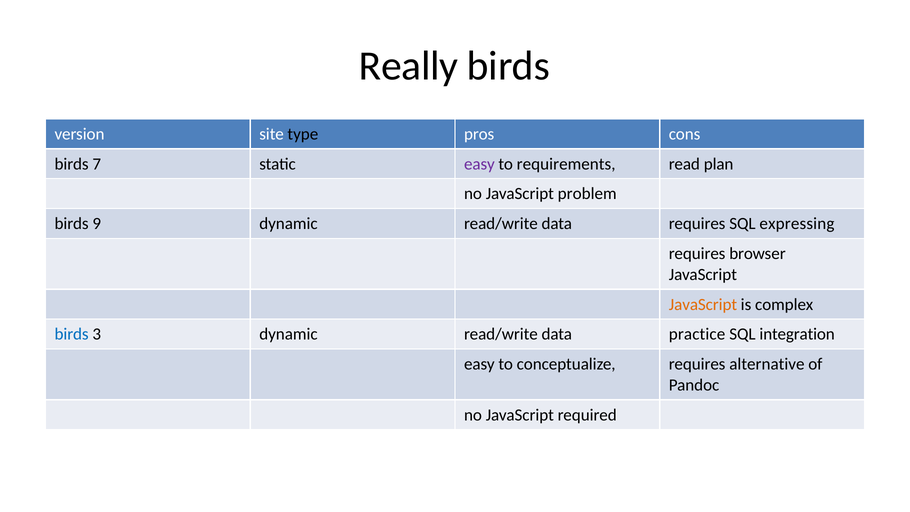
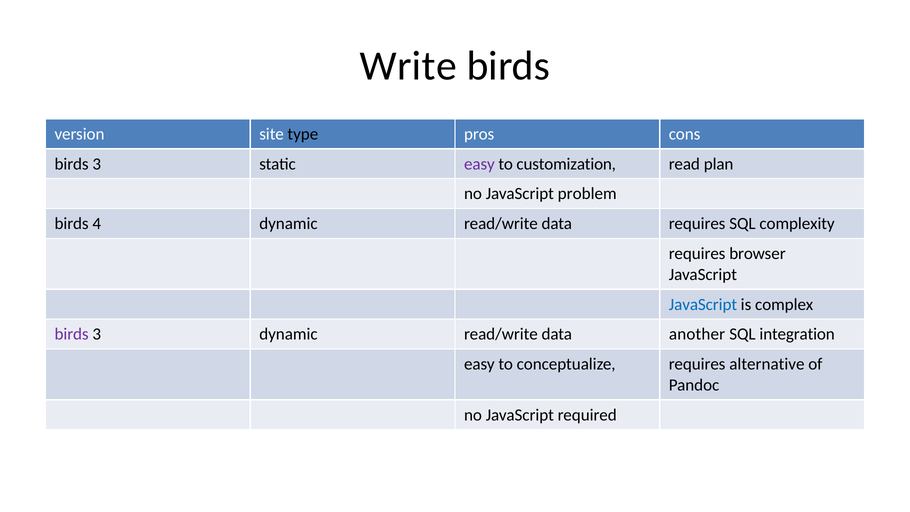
Really: Really -> Write
7 at (97, 164): 7 -> 3
requirements: requirements -> customization
9: 9 -> 4
expressing: expressing -> complexity
JavaScript at (703, 304) colour: orange -> blue
birds at (72, 334) colour: blue -> purple
practice: practice -> another
